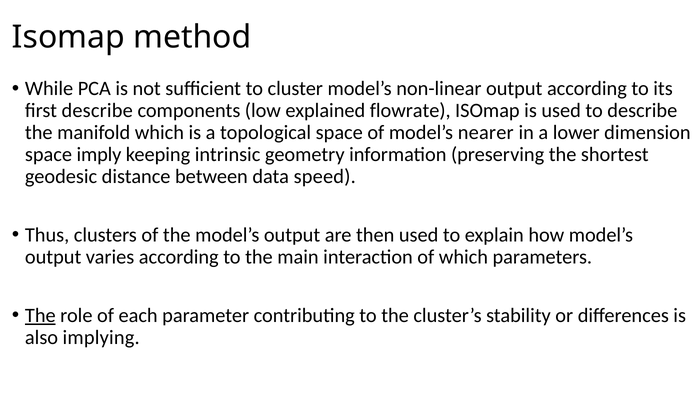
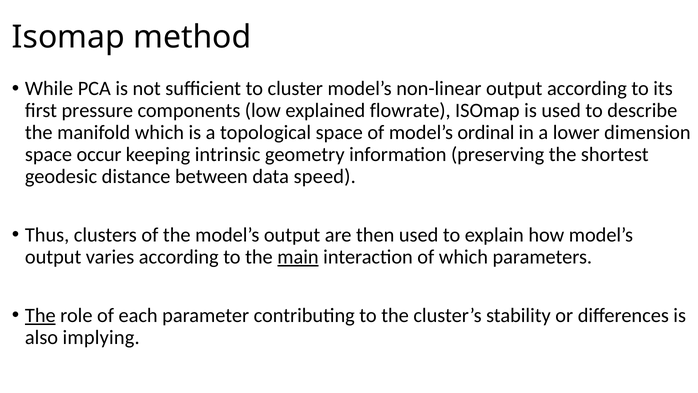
first describe: describe -> pressure
nearer: nearer -> ordinal
imply: imply -> occur
main underline: none -> present
